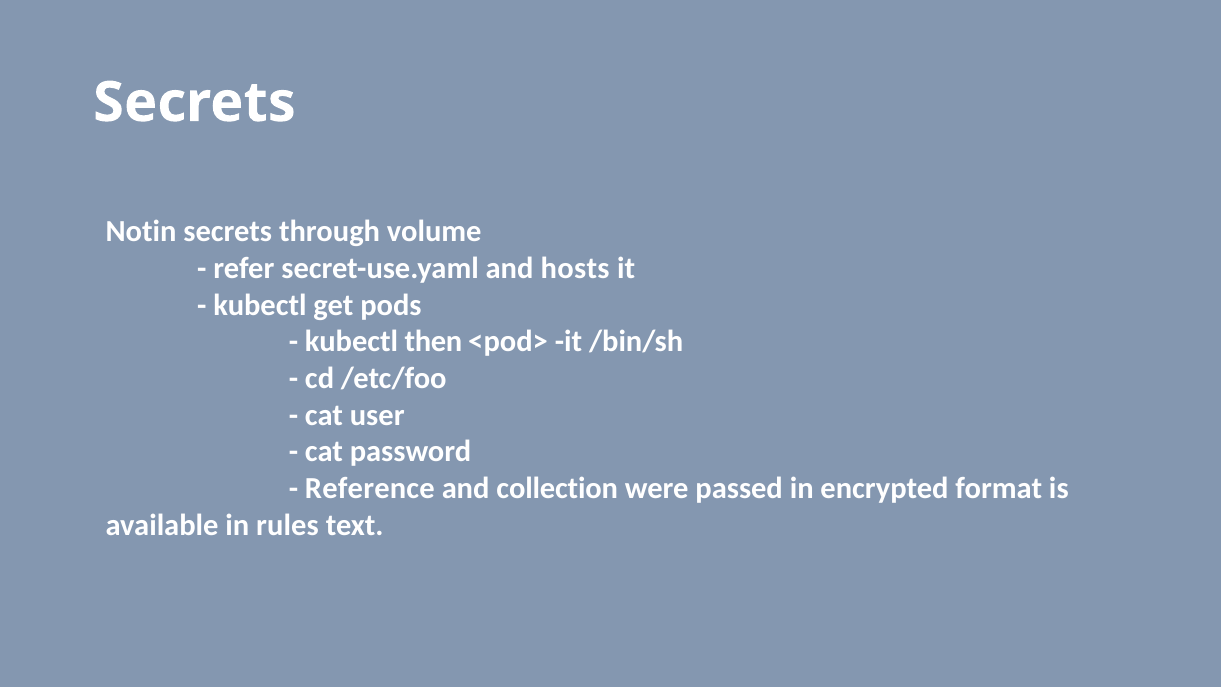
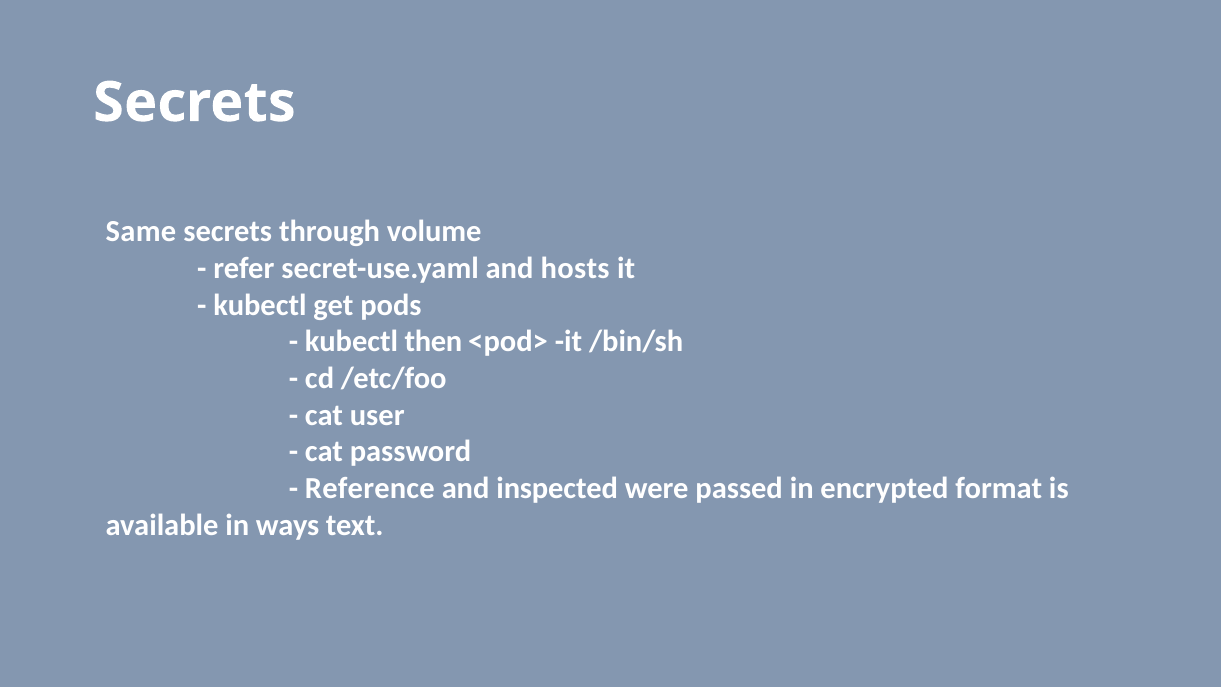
Notin: Notin -> Same
collection: collection -> inspected
rules: rules -> ways
